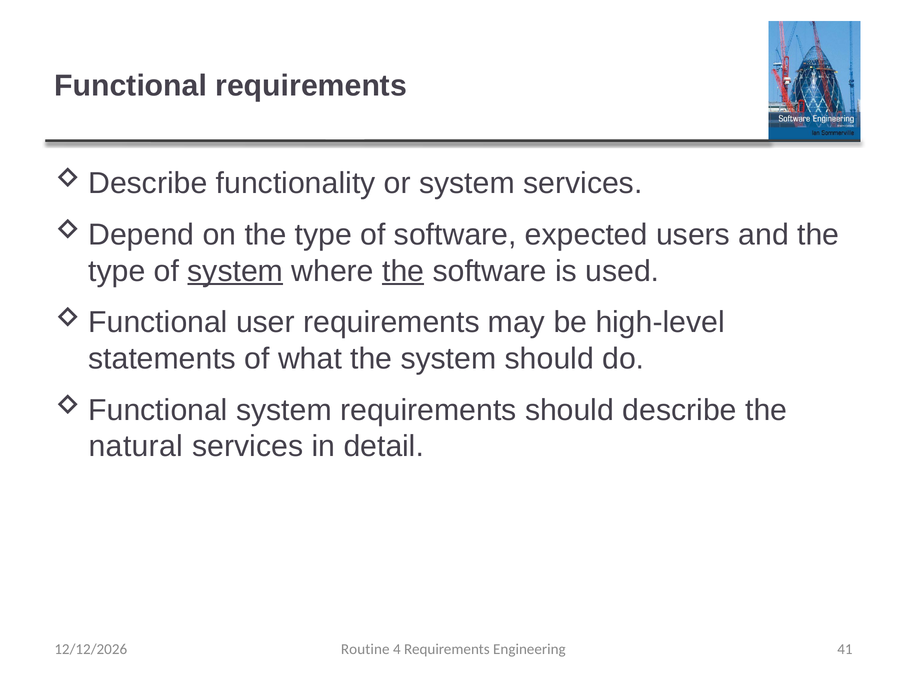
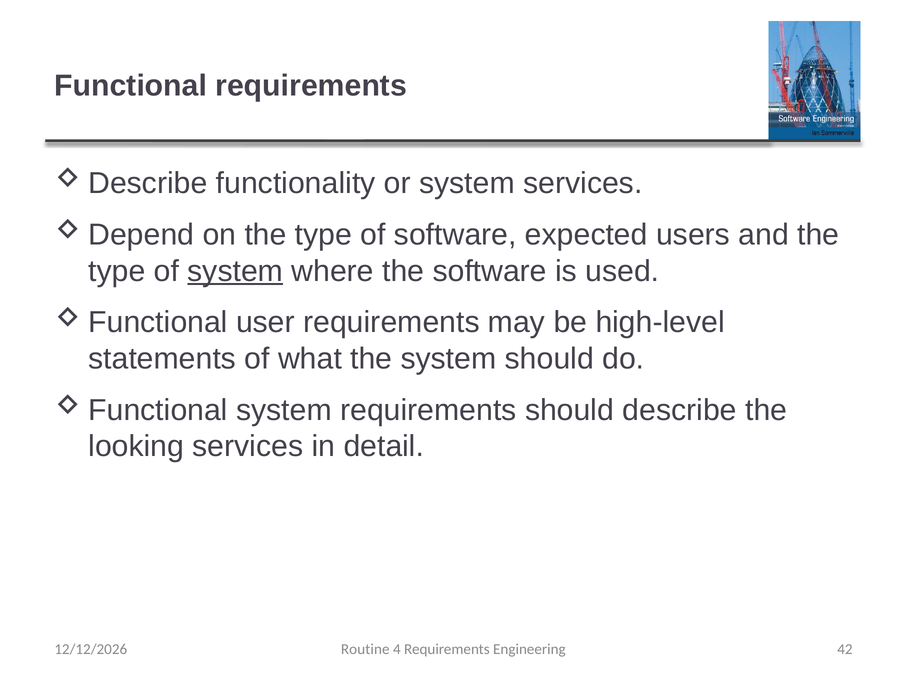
the at (403, 271) underline: present -> none
natural: natural -> looking
41: 41 -> 42
